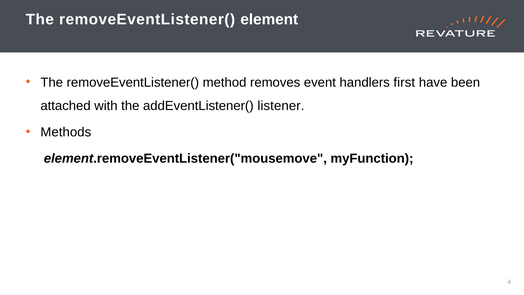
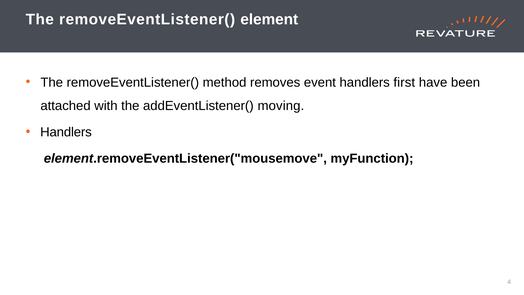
listener: listener -> moving
Methods at (66, 132): Methods -> Handlers
